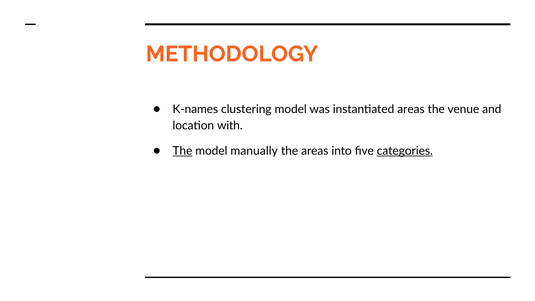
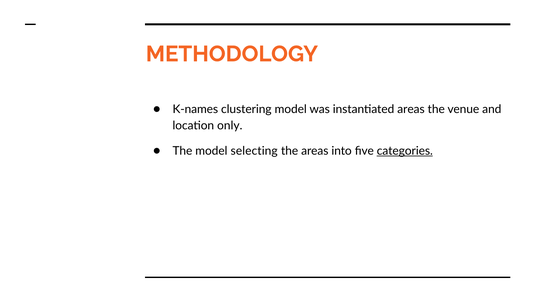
with: with -> only
The at (182, 151) underline: present -> none
manually: manually -> selecting
